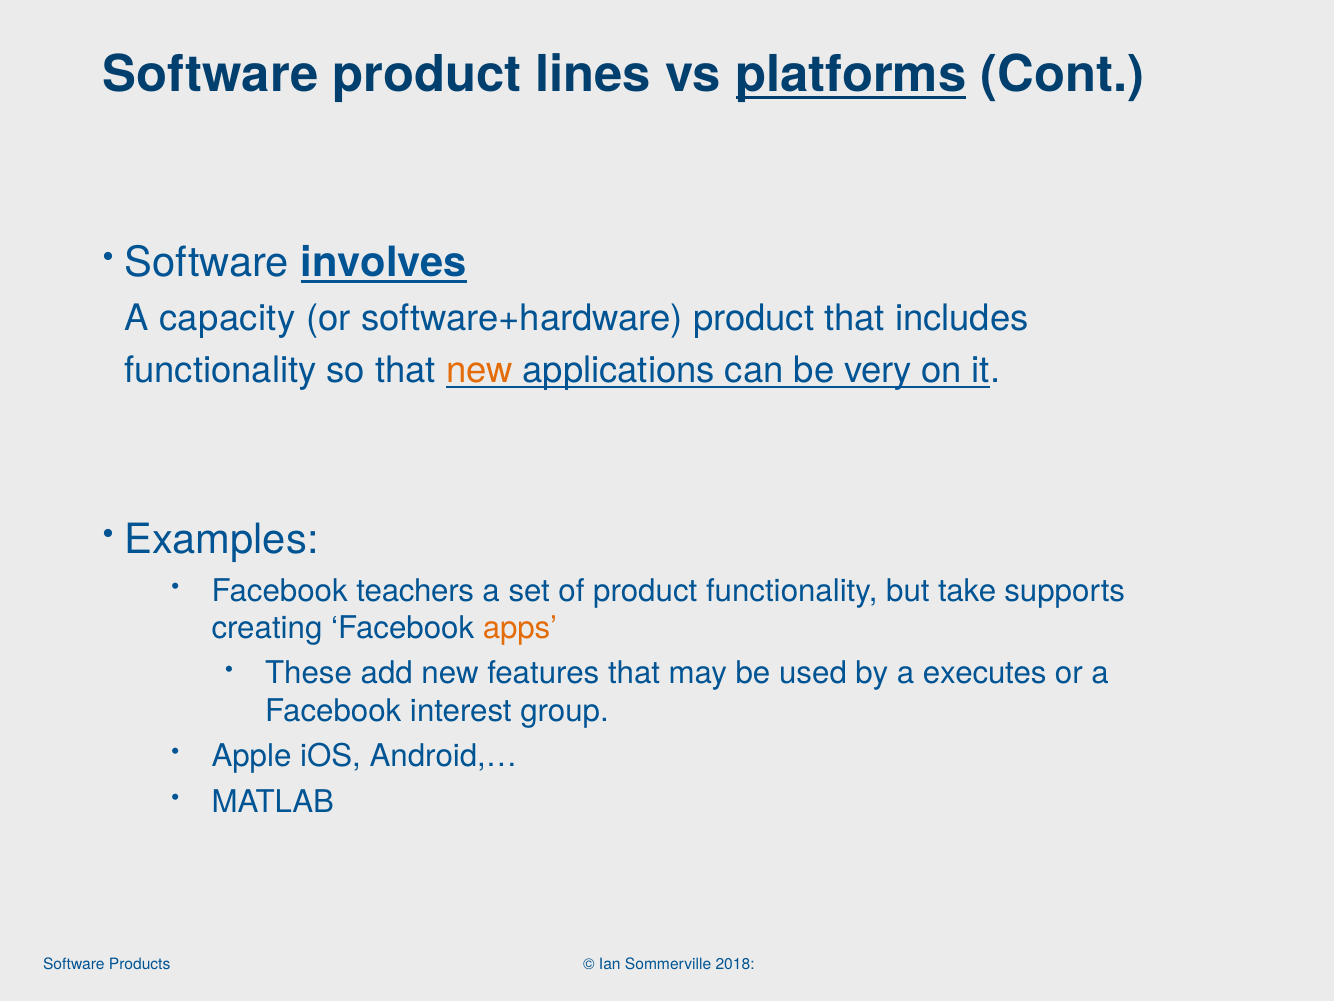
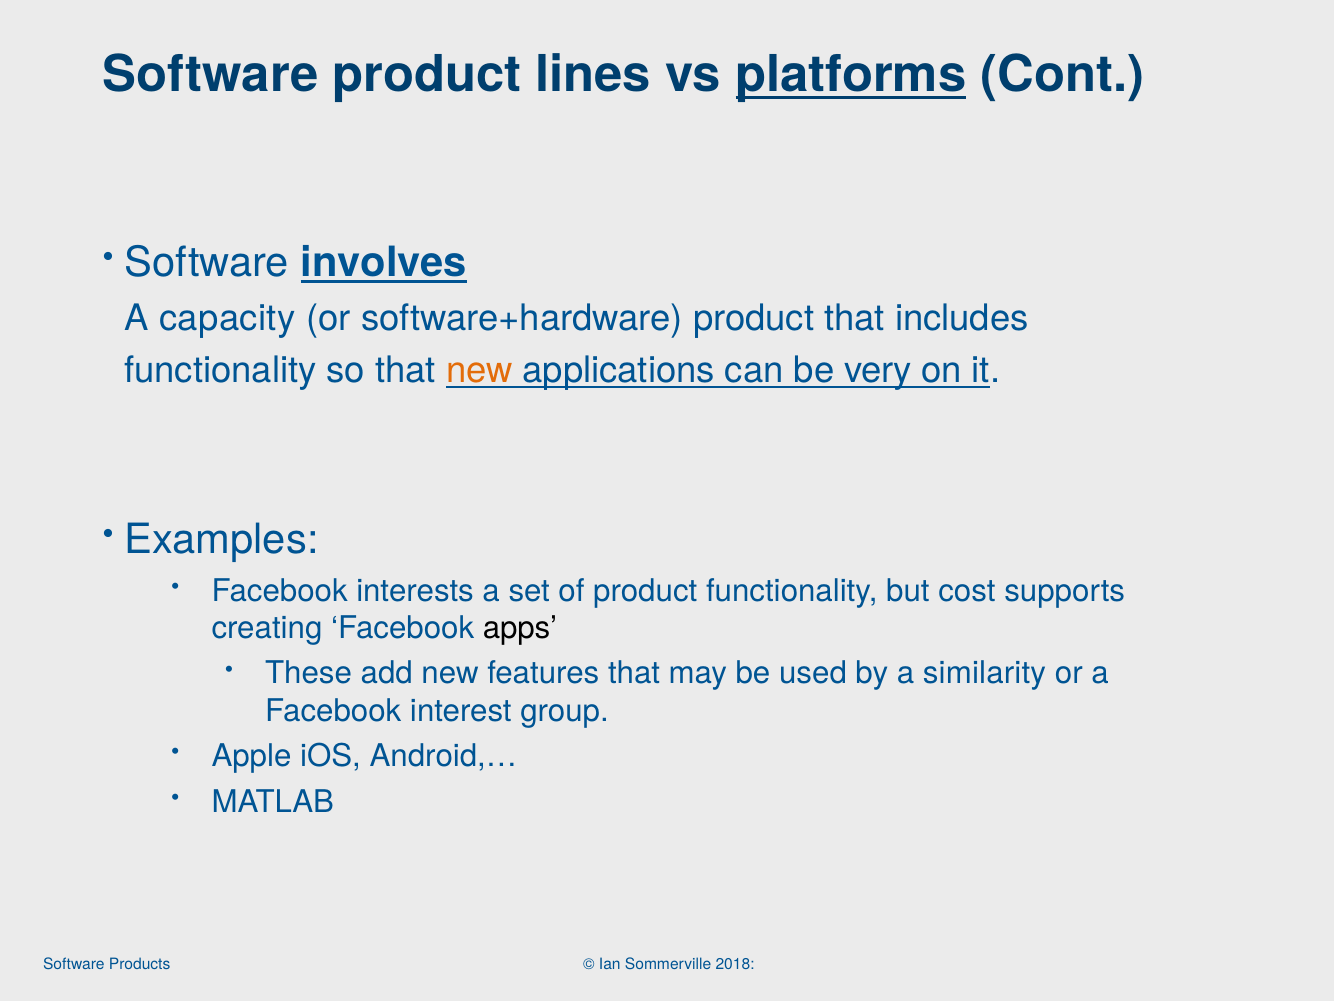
teachers: teachers -> interests
take: take -> cost
apps colour: orange -> black
executes: executes -> similarity
